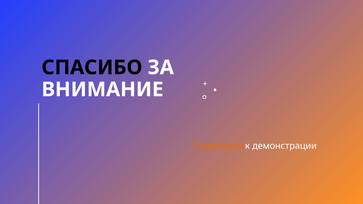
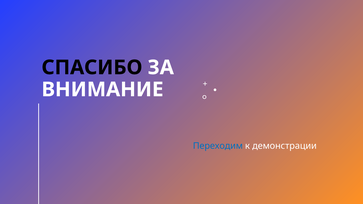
Переходим colour: orange -> blue
